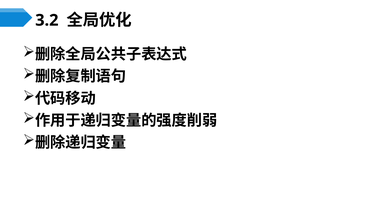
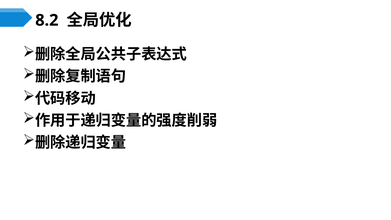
3.2: 3.2 -> 8.2
